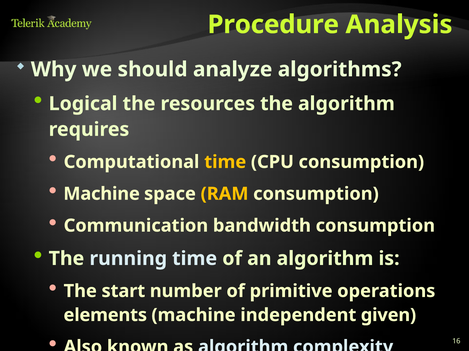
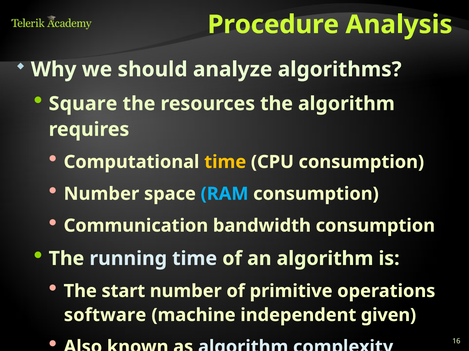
Logical: Logical -> Square
Machine at (102, 194): Machine -> Number
RAM colour: yellow -> light blue
elements: elements -> software
